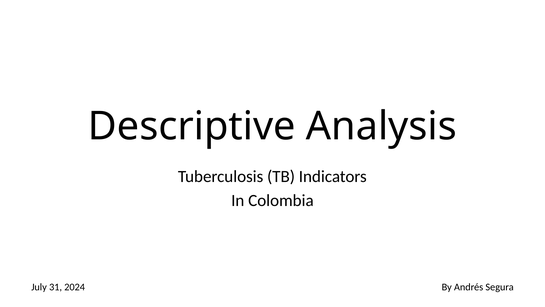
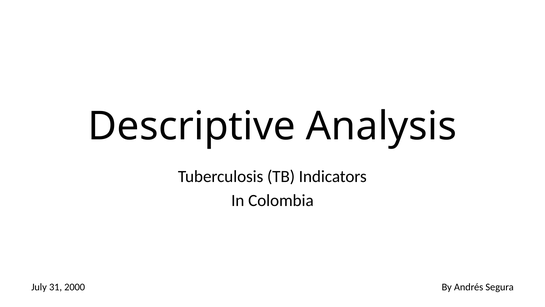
2024: 2024 -> 2000
